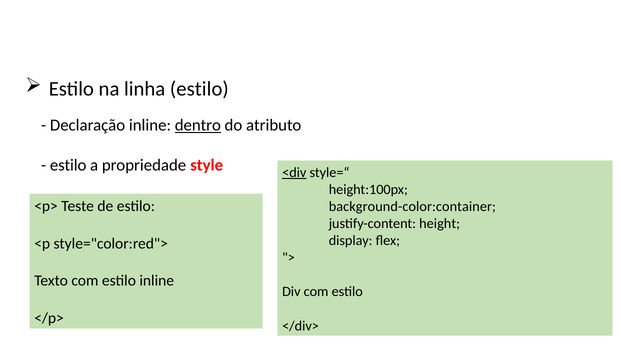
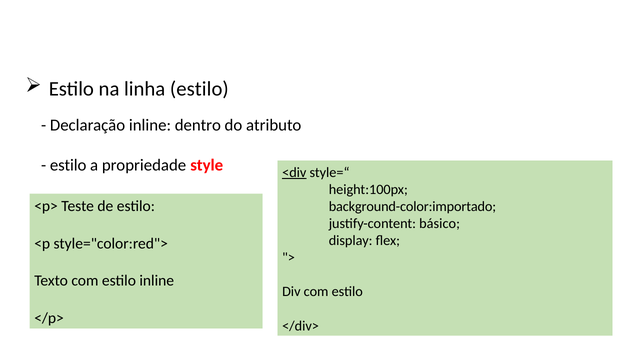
dentro underline: present -> none
background-color:container: background-color:container -> background-color:importado
height: height -> básico
